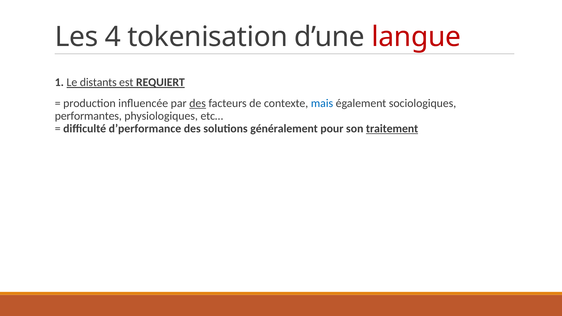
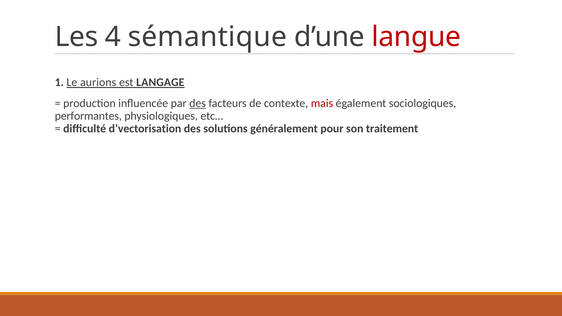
tokenisation: tokenisation -> sémantique
distants: distants -> aurions
REQUIERT: REQUIERT -> LANGAGE
mais colour: blue -> red
d’performance: d’performance -> d’vectorisation
traitement underline: present -> none
